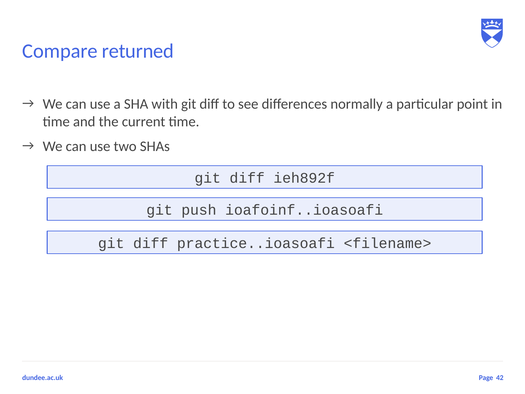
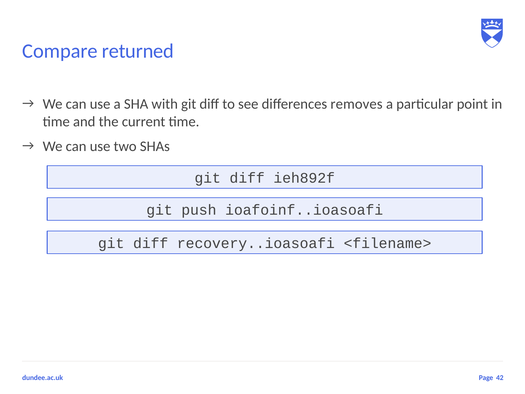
normally: normally -> removes
practice..ioasoafi: practice..ioasoafi -> recovery..ioasoafi
